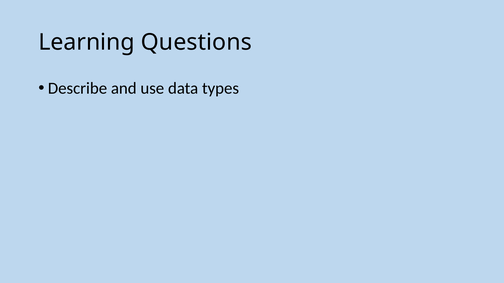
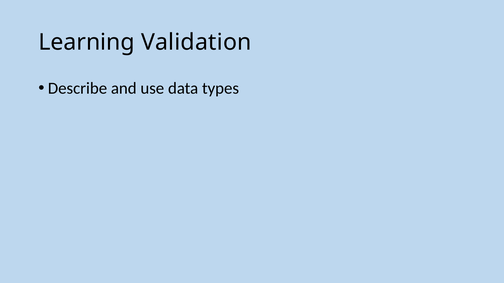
Questions: Questions -> Validation
